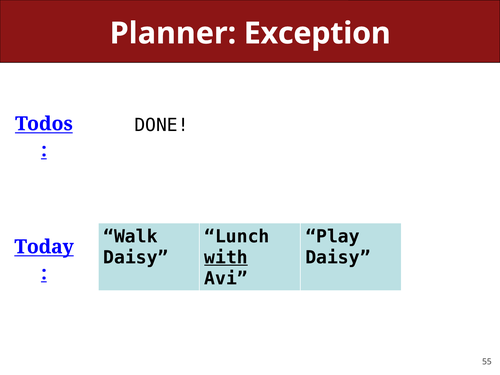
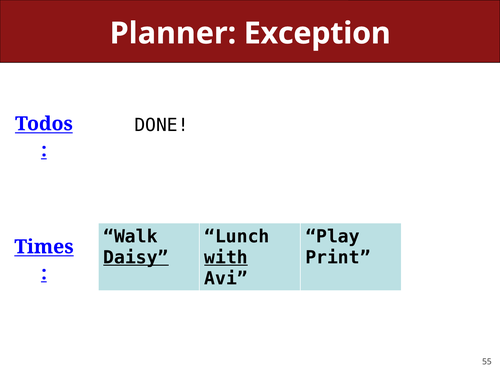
Today: Today -> Times
Daisy at (136, 257) underline: none -> present
Daisy at (338, 257): Daisy -> Print
